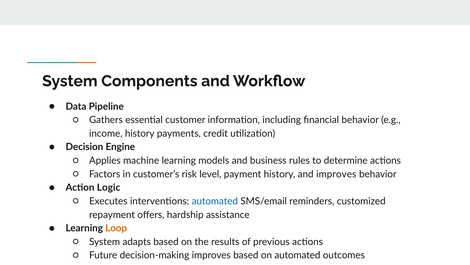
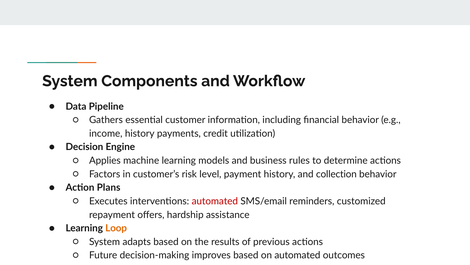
and improves: improves -> collection
Logic: Logic -> Plans
automated at (215, 201) colour: blue -> red
